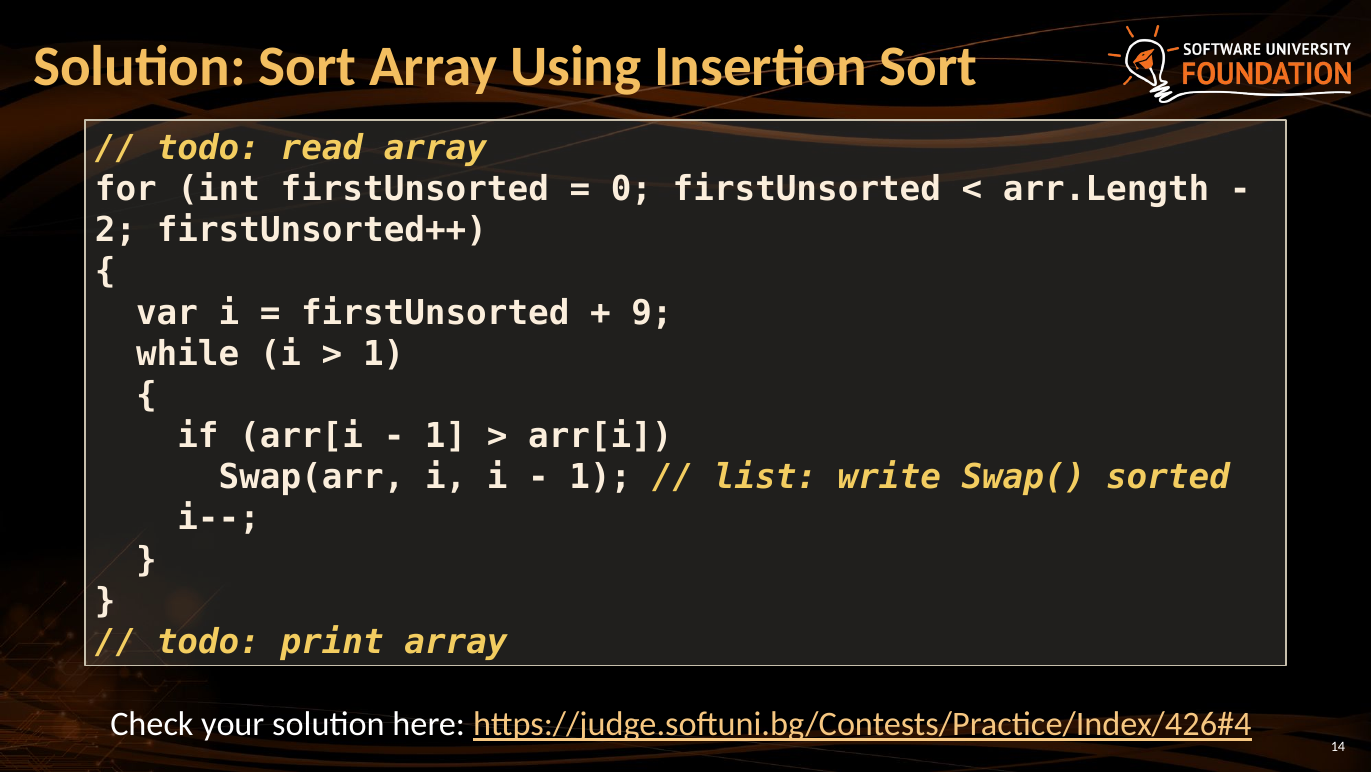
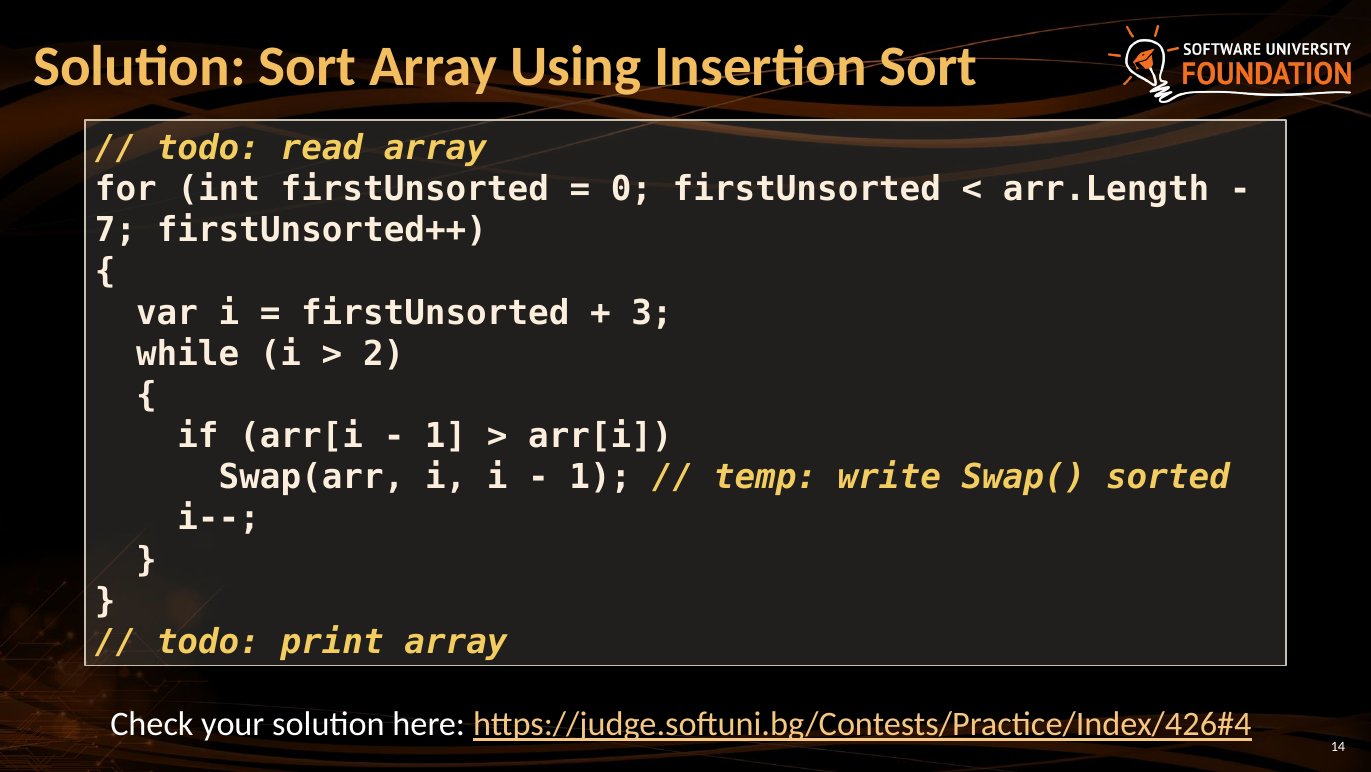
2: 2 -> 7
9: 9 -> 3
1 at (384, 354): 1 -> 2
list: list -> temp
